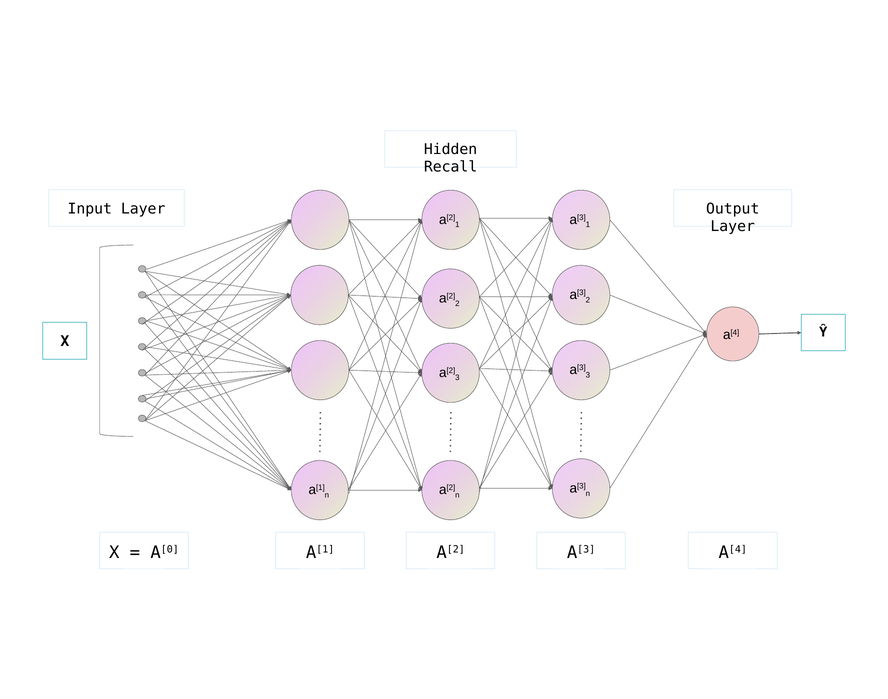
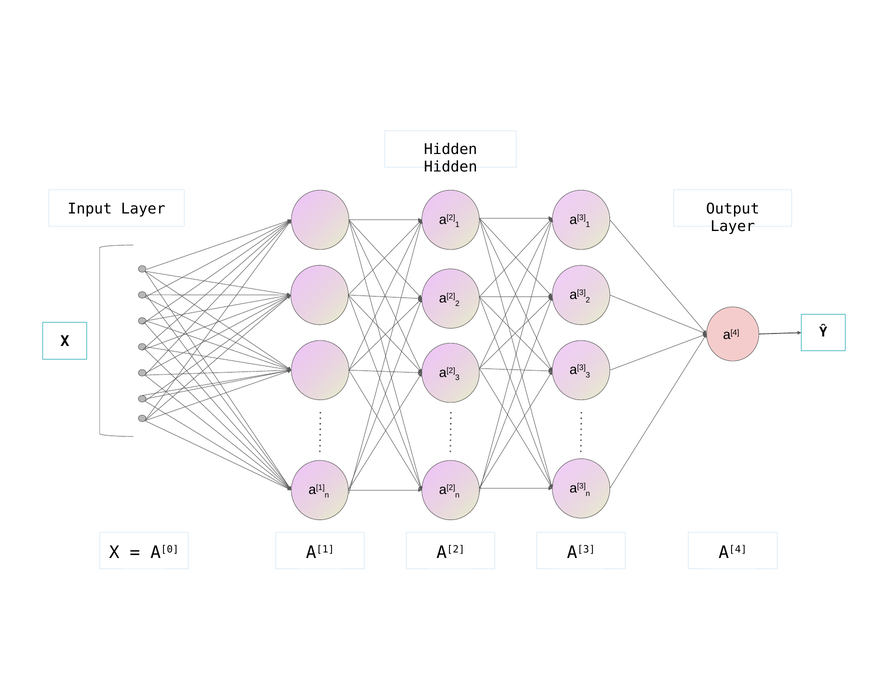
Recall at (451, 167): Recall -> Hidden
